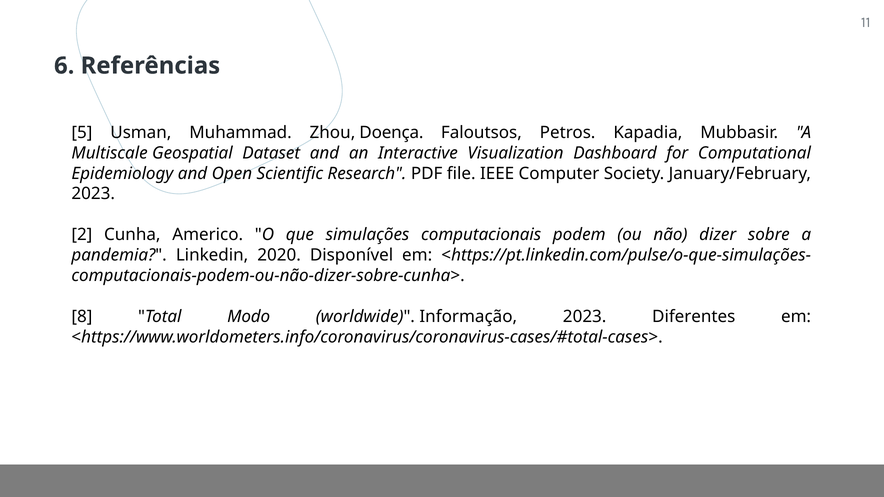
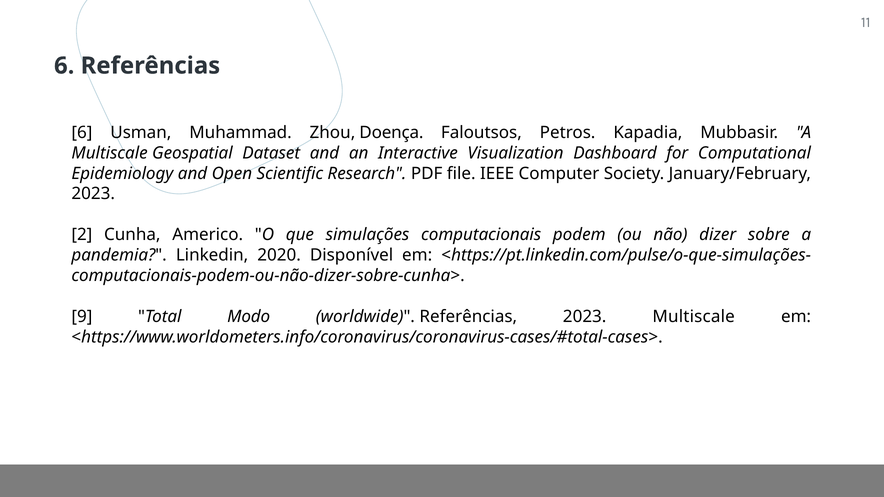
5 at (82, 133): 5 -> 6
8: 8 -> 9
worldwide Informação: Informação -> Referências
2023 Diferentes: Diferentes -> Multiscale
